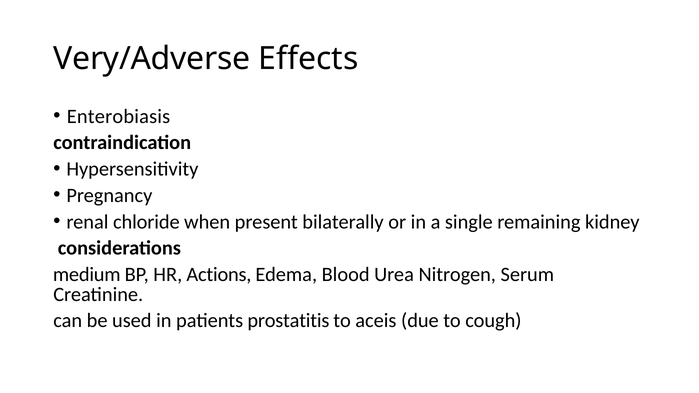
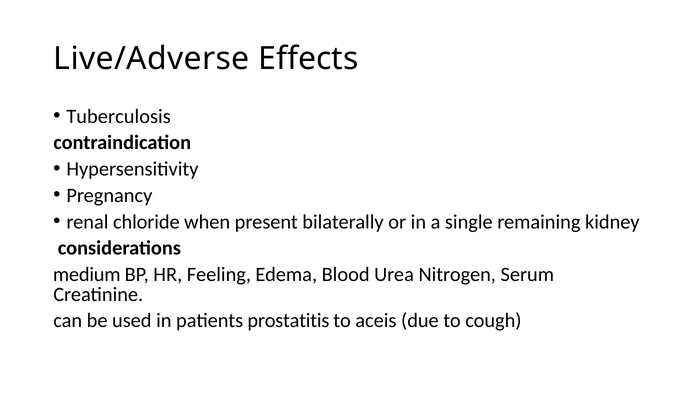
Very/Adverse: Very/Adverse -> Live/Adverse
Enterobiasis: Enterobiasis -> Tuberculosis
Actions: Actions -> Feeling
